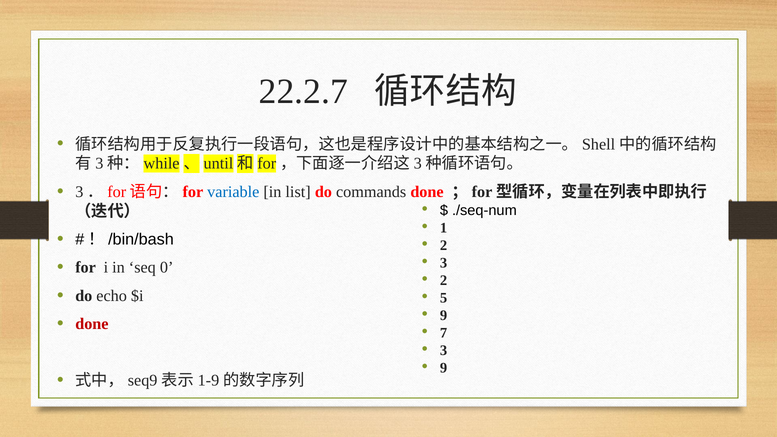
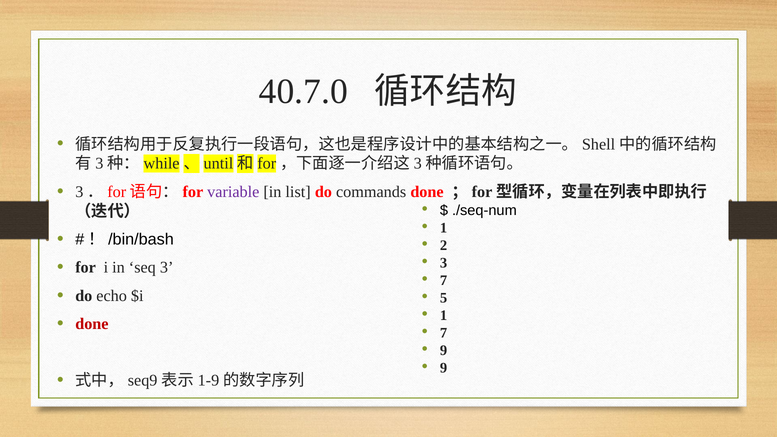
22.2.7: 22.2.7 -> 40.7.0
variable colour: blue -> purple
seq 0: 0 -> 3
2 at (444, 281): 2 -> 7
9 at (444, 316): 9 -> 1
3 at (444, 351): 3 -> 9
